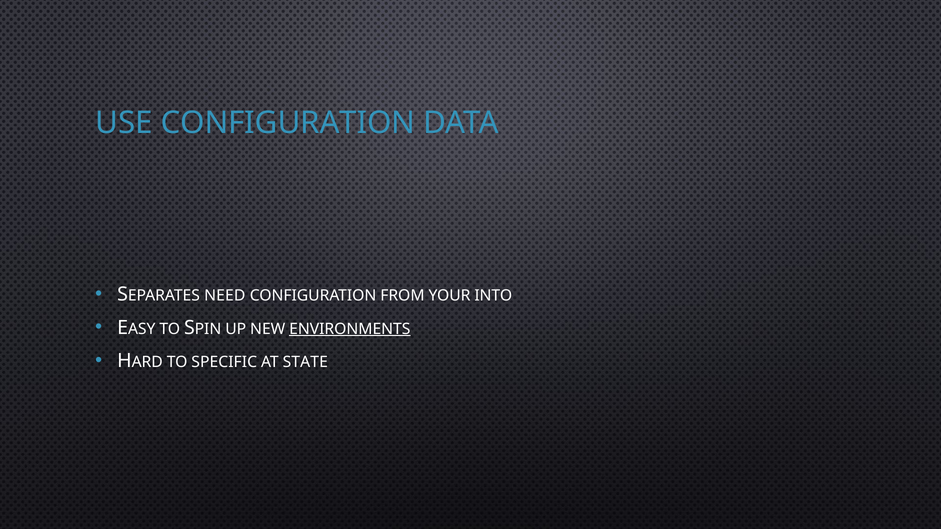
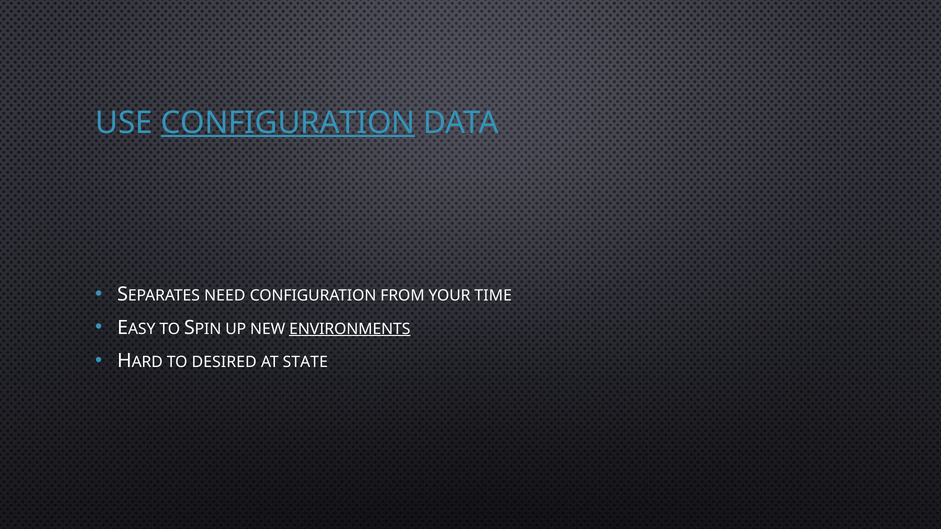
CONFIGURATION at (288, 123) underline: none -> present
INTO: INTO -> TIME
SPECIFIC: SPECIFIC -> DESIRED
